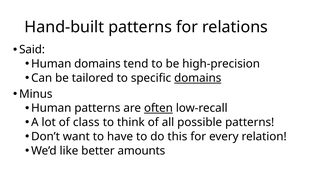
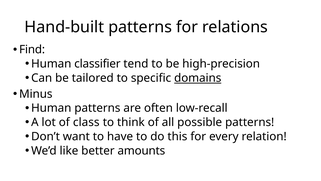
Said: Said -> Find
Human domains: domains -> classifier
often underline: present -> none
